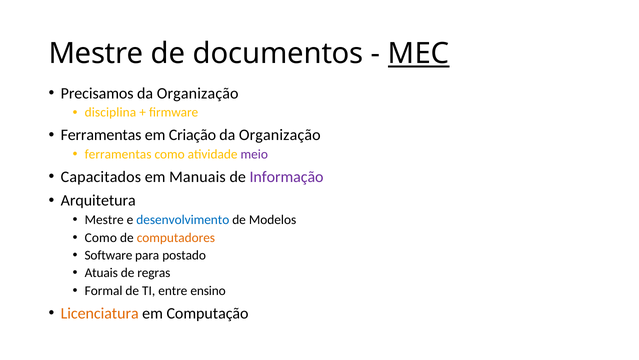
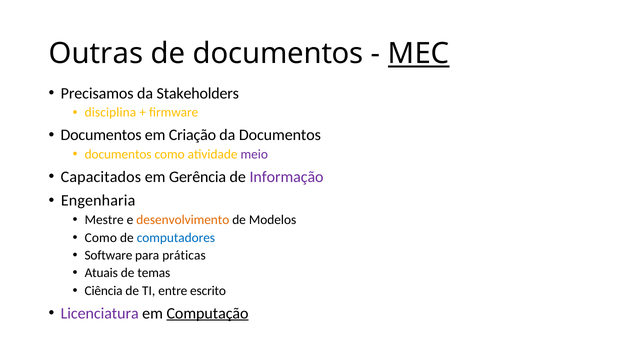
Mestre at (96, 54): Mestre -> Outras
Organização at (198, 93): Organização -> Stakeholders
Ferramentas at (101, 135): Ferramentas -> Documentos
Organização at (280, 135): Organização -> Documentos
ferramentas at (118, 154): ferramentas -> documentos
Manuais: Manuais -> Gerência
Arquitetura: Arquitetura -> Engenharia
desenvolvimento colour: blue -> orange
computadores colour: orange -> blue
postado: postado -> práticas
regras: regras -> temas
Formal: Formal -> Ciência
ensino: ensino -> escrito
Licenciatura colour: orange -> purple
Computação underline: none -> present
